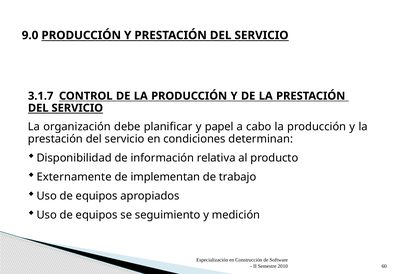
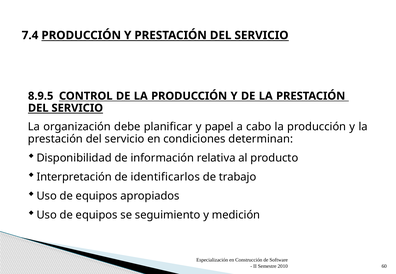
9.0: 9.0 -> 7.4
3.1.7: 3.1.7 -> 8.9.5
Externamente: Externamente -> Interpretación
implementan: implementan -> identificarlos
